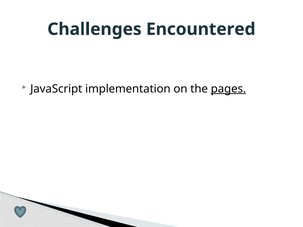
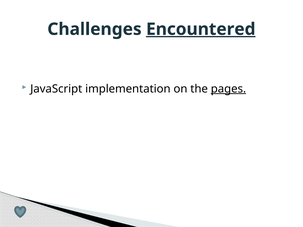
Encountered underline: none -> present
